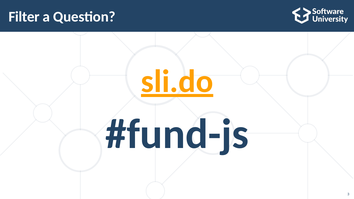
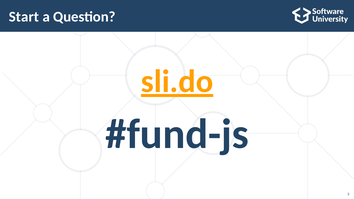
Filter: Filter -> Start
